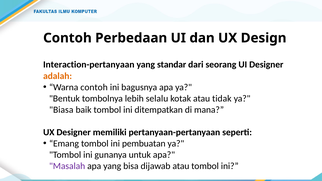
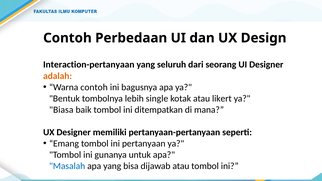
standar: standar -> seluruh
selalu: selalu -> single
tidak: tidak -> likert
pembuatan: pembuatan -> pertanyaan
Masalah colour: purple -> blue
